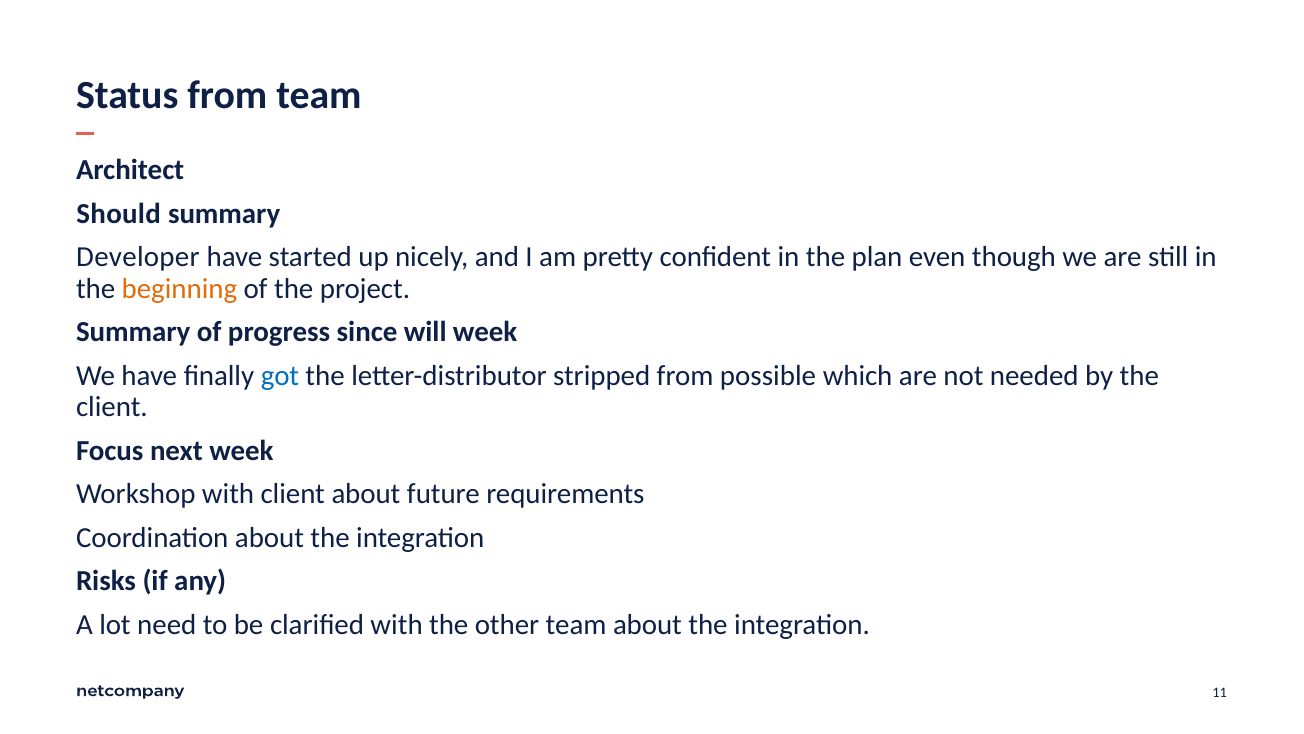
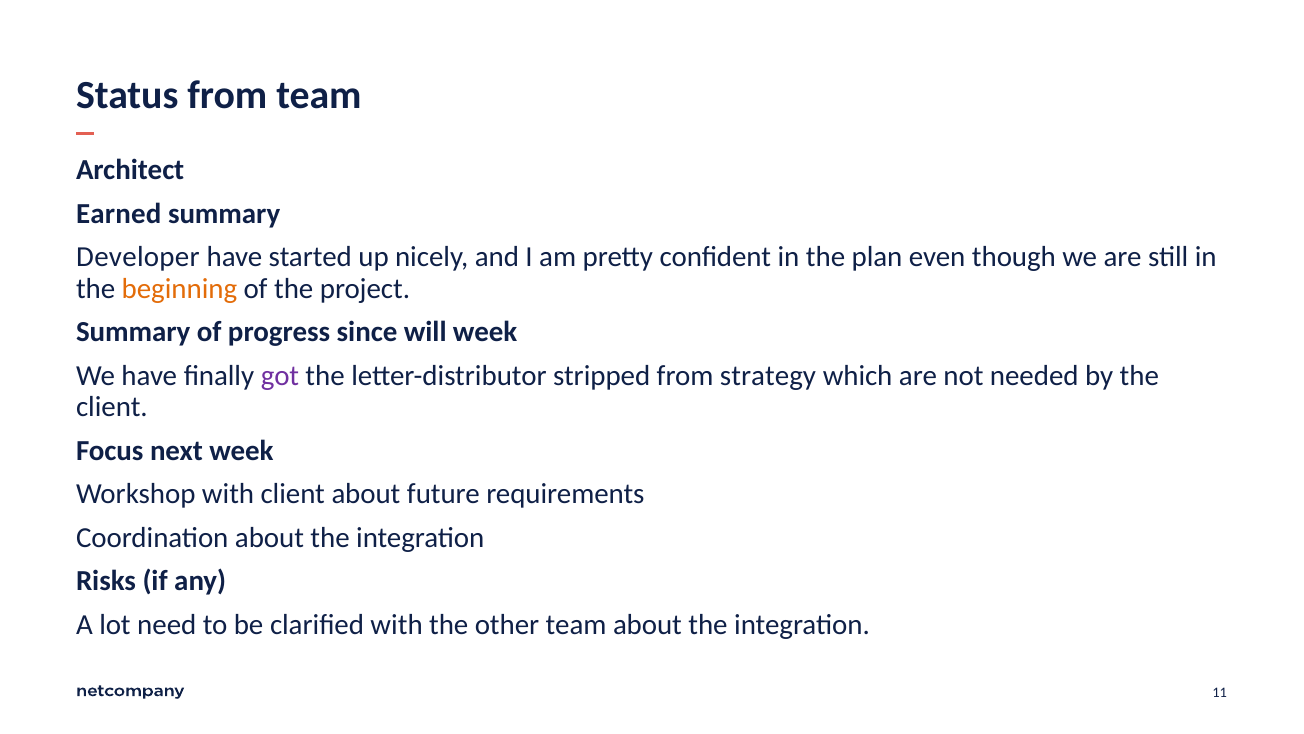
Should: Should -> Earned
got colour: blue -> purple
possible: possible -> strategy
